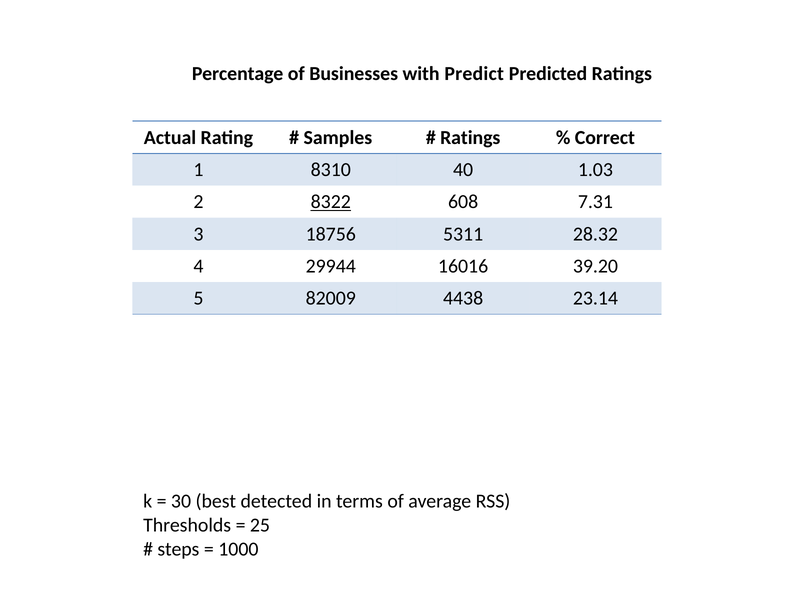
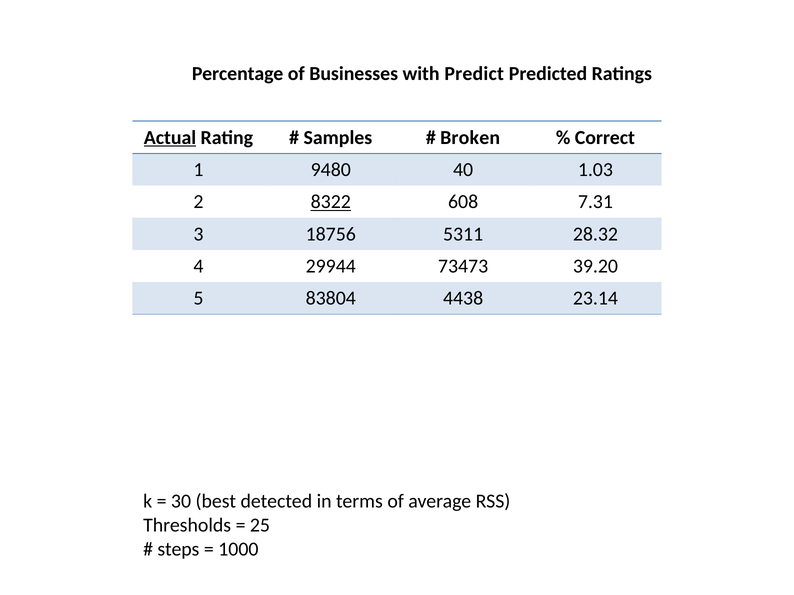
Actual underline: none -> present
Ratings at (470, 138): Ratings -> Broken
8310: 8310 -> 9480
16016: 16016 -> 73473
82009: 82009 -> 83804
